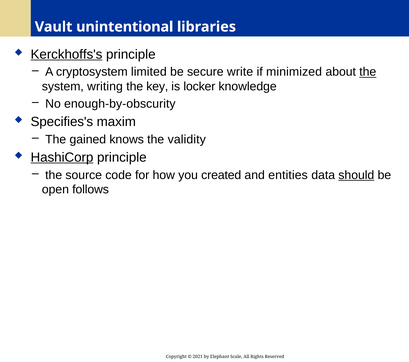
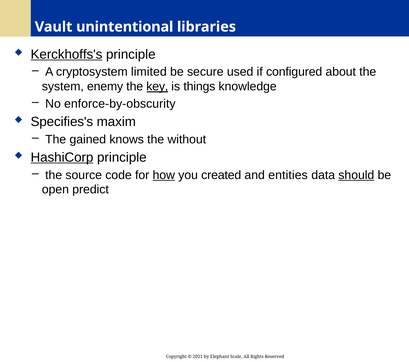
write: write -> used
minimized: minimized -> configured
the at (368, 72) underline: present -> none
writing: writing -> enemy
key underline: none -> present
locker: locker -> things
enough-by-obscurity: enough-by-obscurity -> enforce-by-obscurity
validity: validity -> without
how underline: none -> present
follows: follows -> predict
